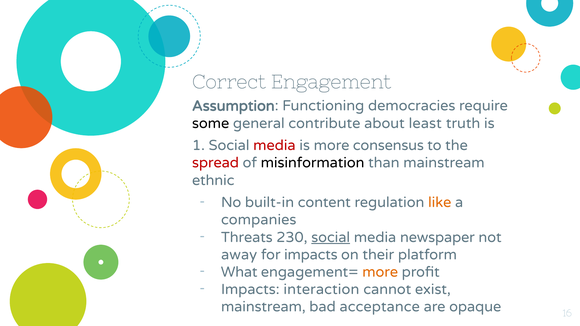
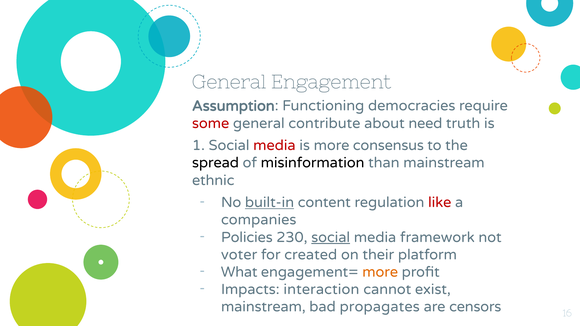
Correct at (229, 82): Correct -> General
some colour: black -> red
least: least -> need
spread colour: red -> black
built-in underline: none -> present
like colour: orange -> red
Threats: Threats -> Policies
newspaper: newspaper -> framework
away: away -> voter
for impacts: impacts -> created
acceptance: acceptance -> propagates
opaque: opaque -> censors
